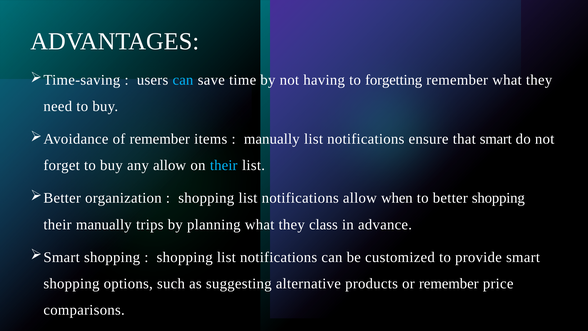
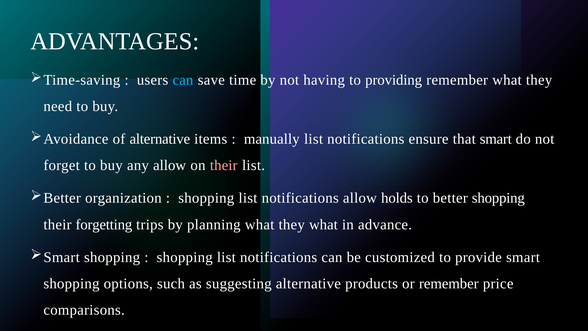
forgetting: forgetting -> providing
of remember: remember -> alternative
their at (224, 165) colour: light blue -> pink
when: when -> holds
their manually: manually -> forgetting
they class: class -> what
